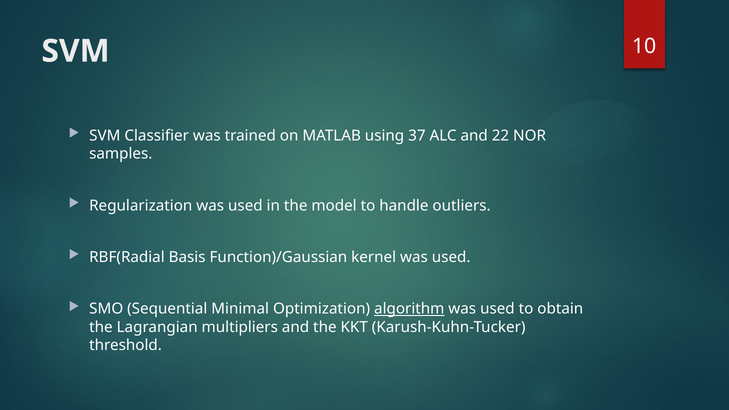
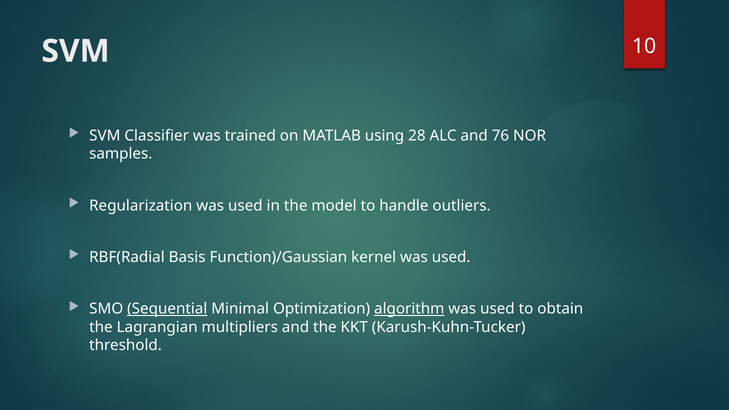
37: 37 -> 28
22: 22 -> 76
Sequential underline: none -> present
